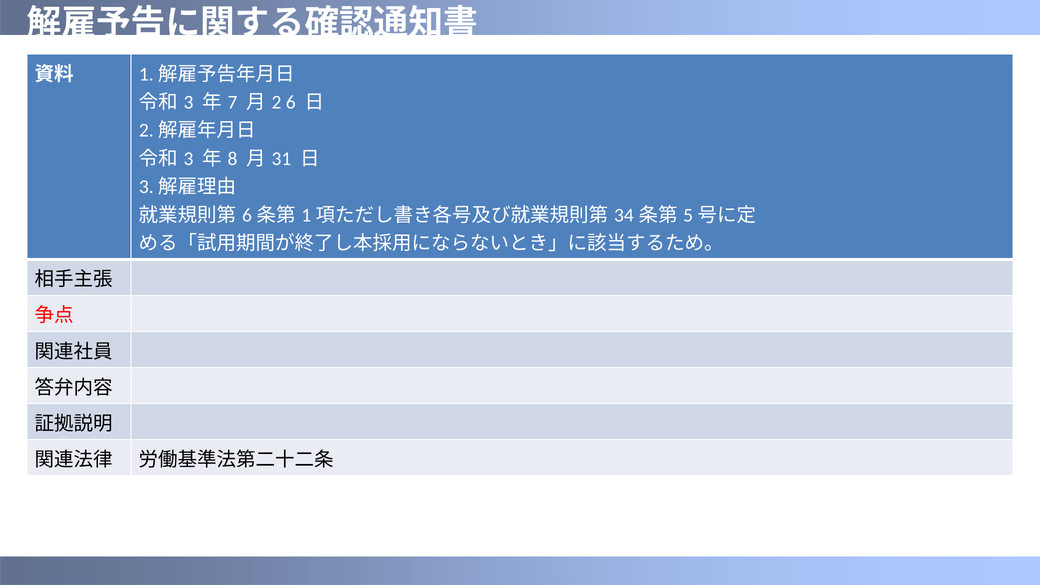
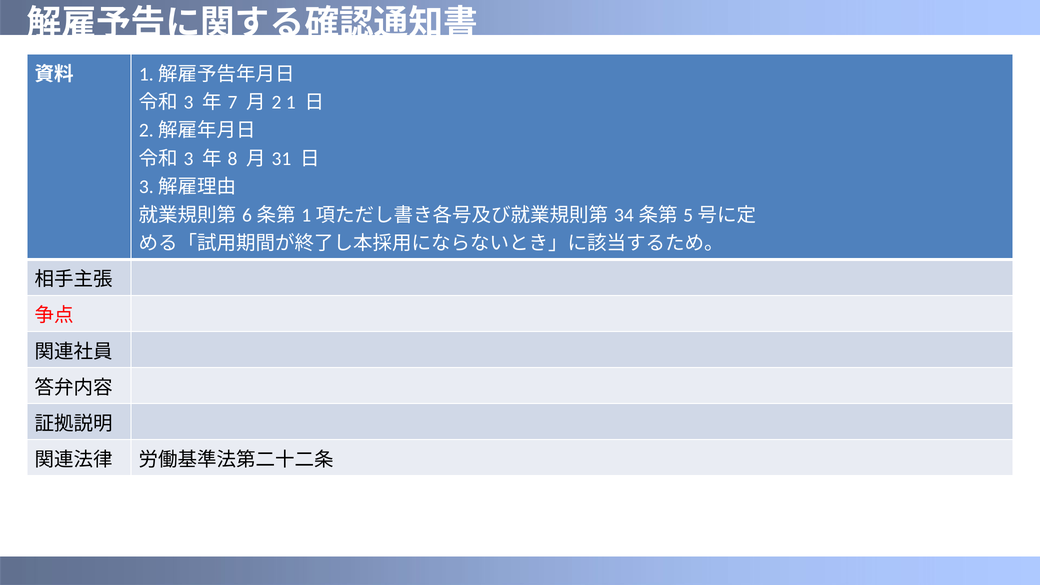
6: 6 -> 1
